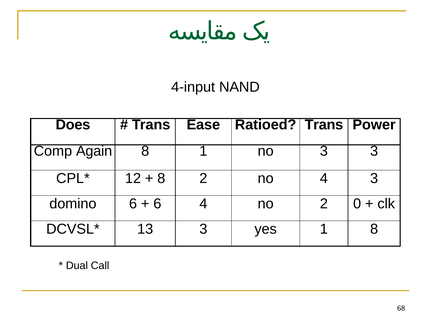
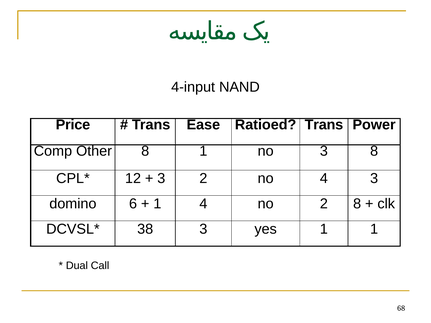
Does: Does -> Price
Again: Again -> Other
3 3: 3 -> 8
8 at (161, 179): 8 -> 3
6 at (157, 204): 6 -> 1
2 0: 0 -> 8
13: 13 -> 38
1 8: 8 -> 1
